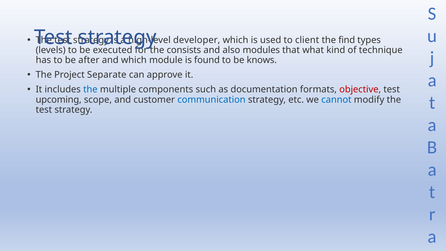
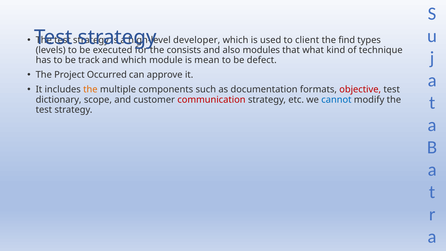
after: after -> track
found: found -> mean
knows: knows -> defect
Separate: Separate -> Occurred
the at (90, 90) colour: blue -> orange
upcoming: upcoming -> dictionary
communication colour: blue -> red
